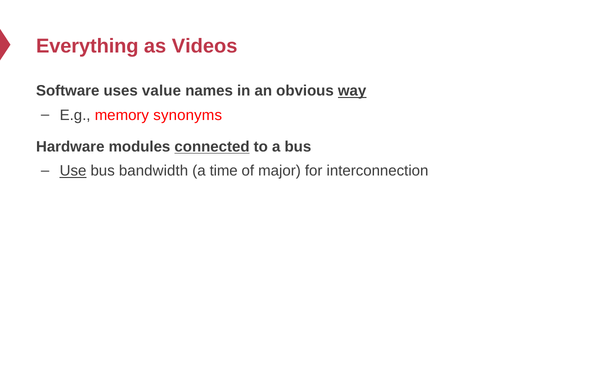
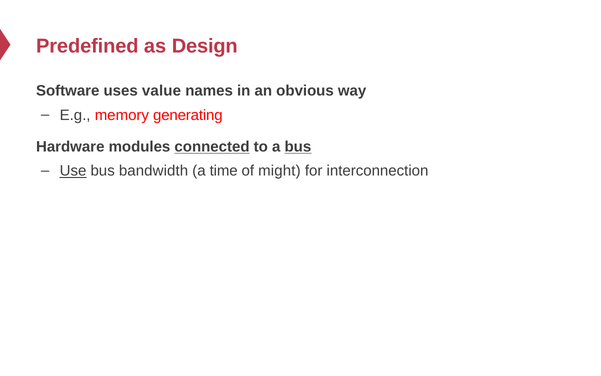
Everything: Everything -> Predefined
Videos: Videos -> Design
way underline: present -> none
synonyms: synonyms -> generating
bus at (298, 147) underline: none -> present
major: major -> might
